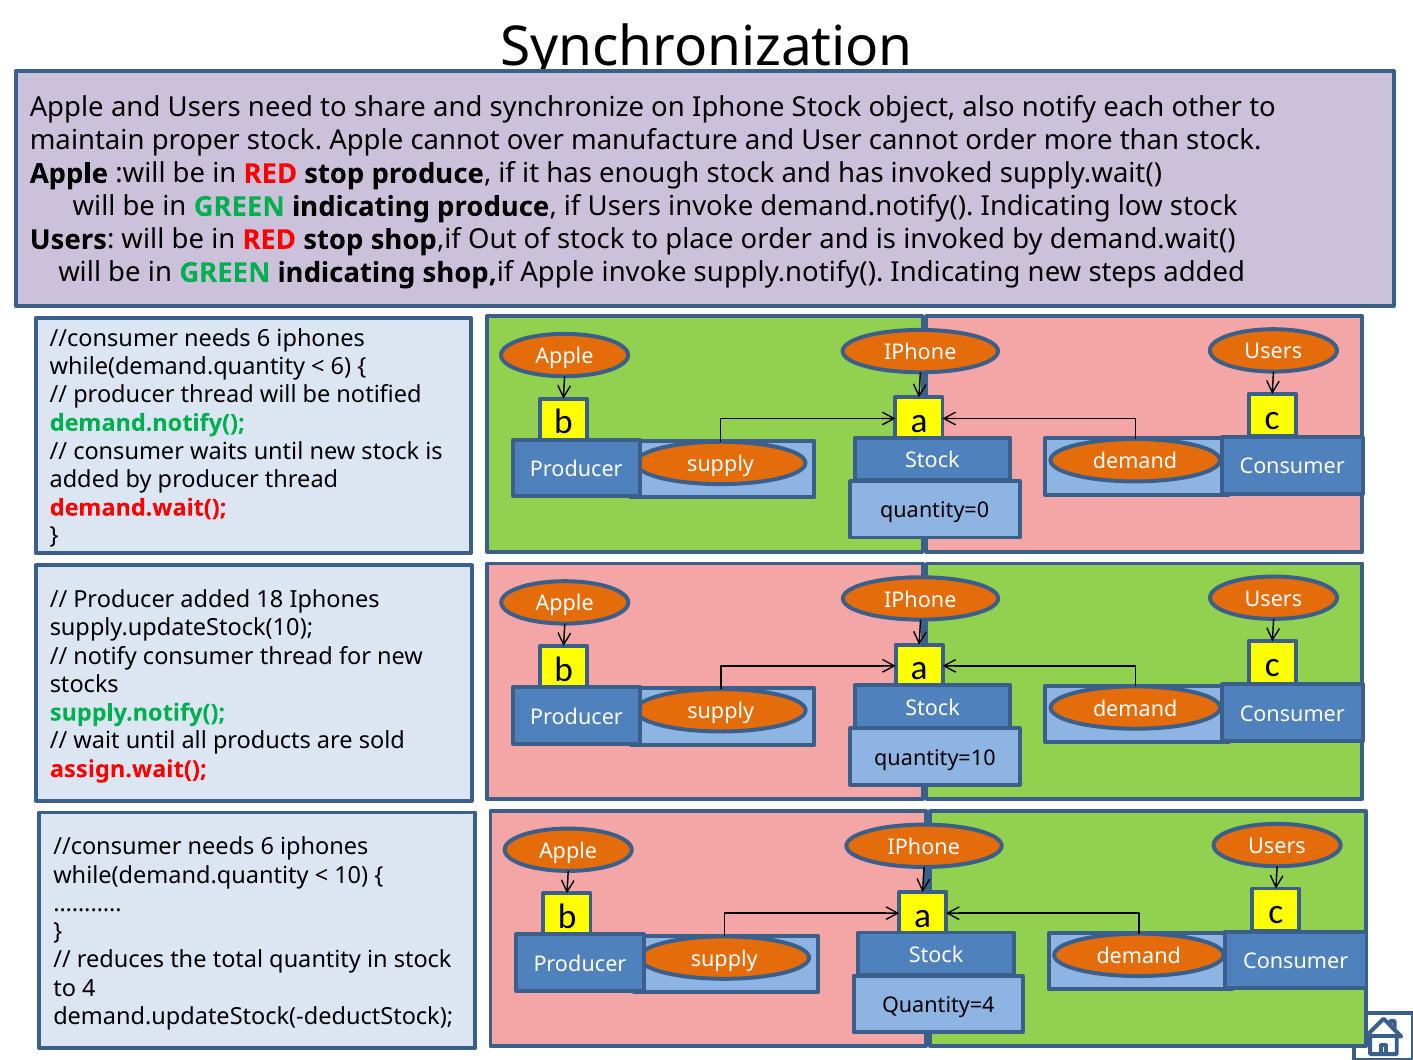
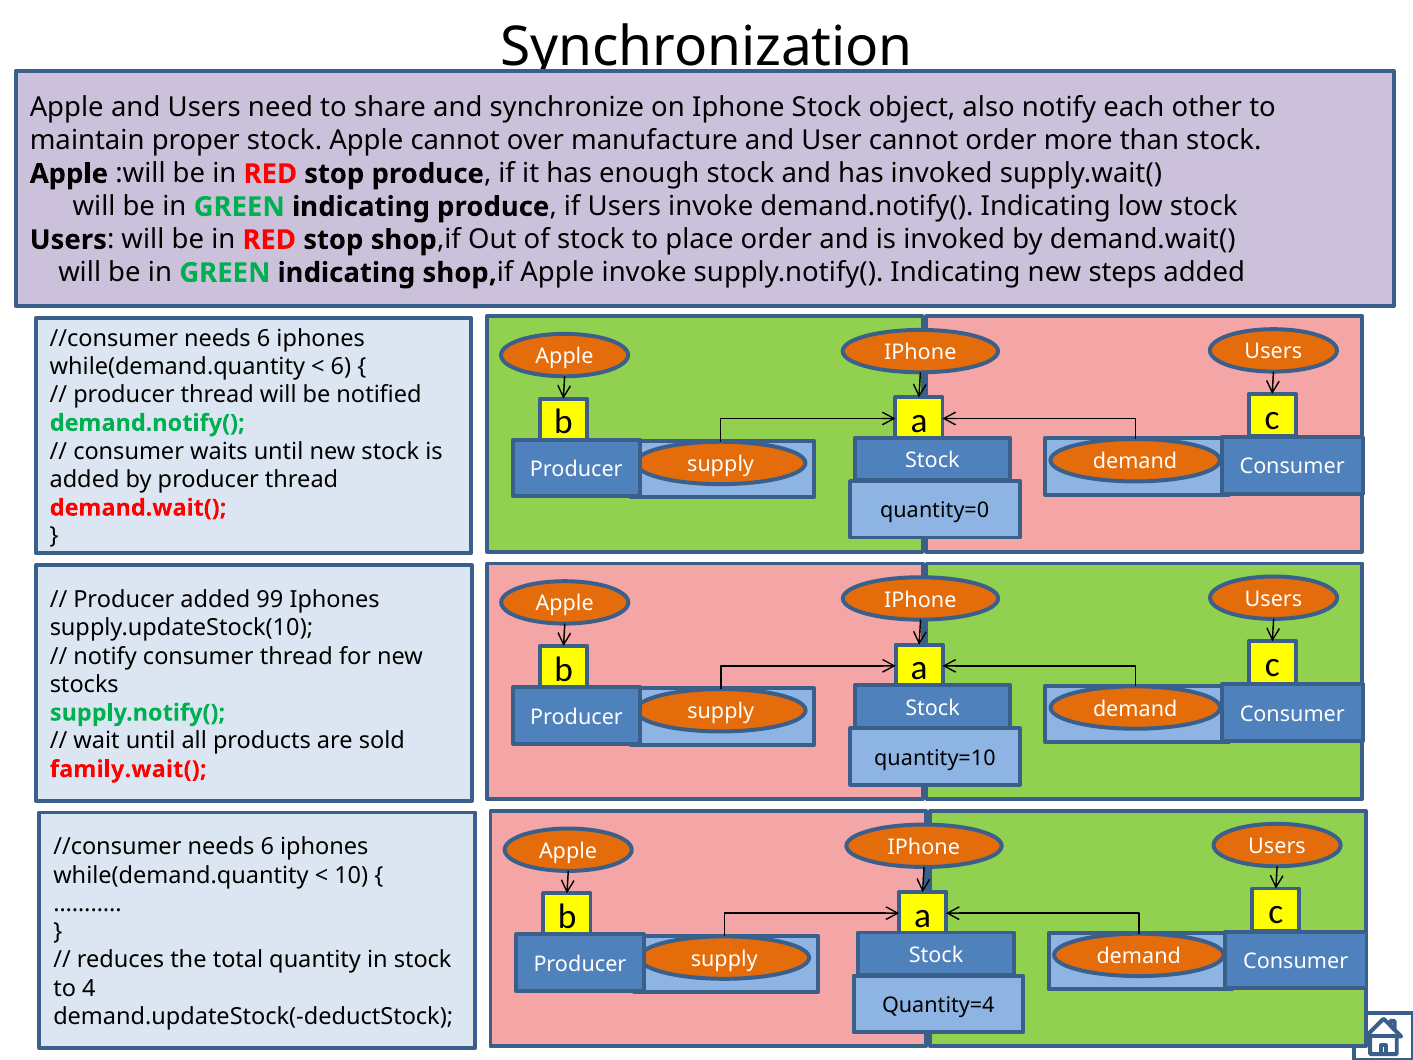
18: 18 -> 99
assign.wait(: assign.wait( -> family.wait(
